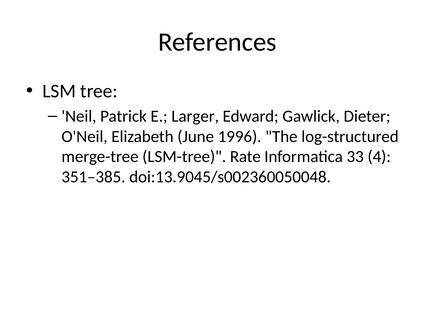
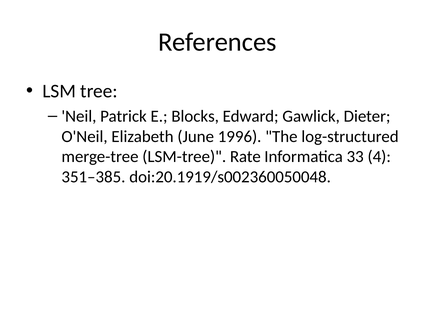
Larger: Larger -> Blocks
doi:13.9045/s002360050048: doi:13.9045/s002360050048 -> doi:20.1919/s002360050048
